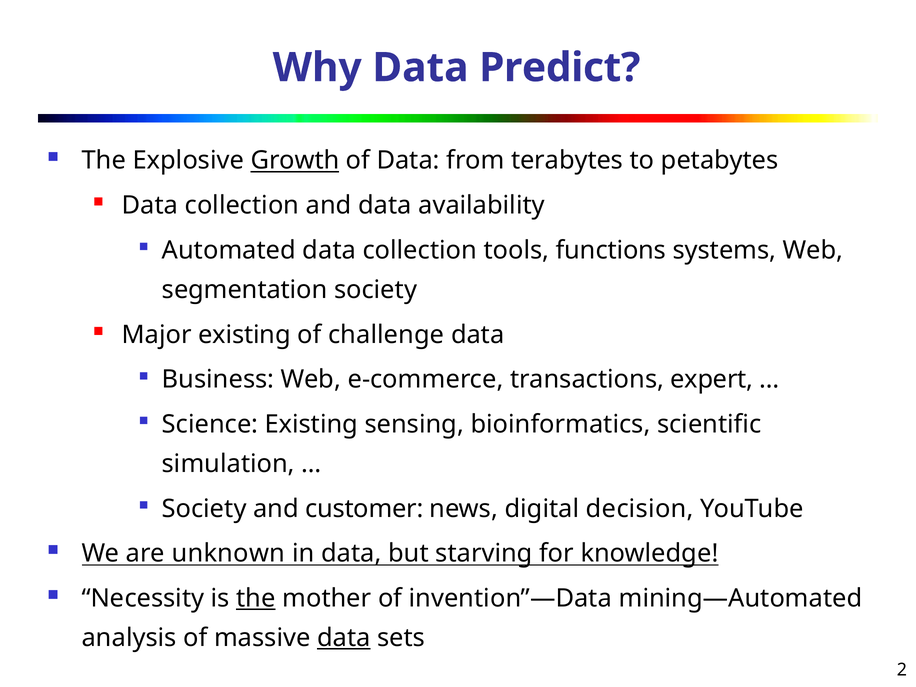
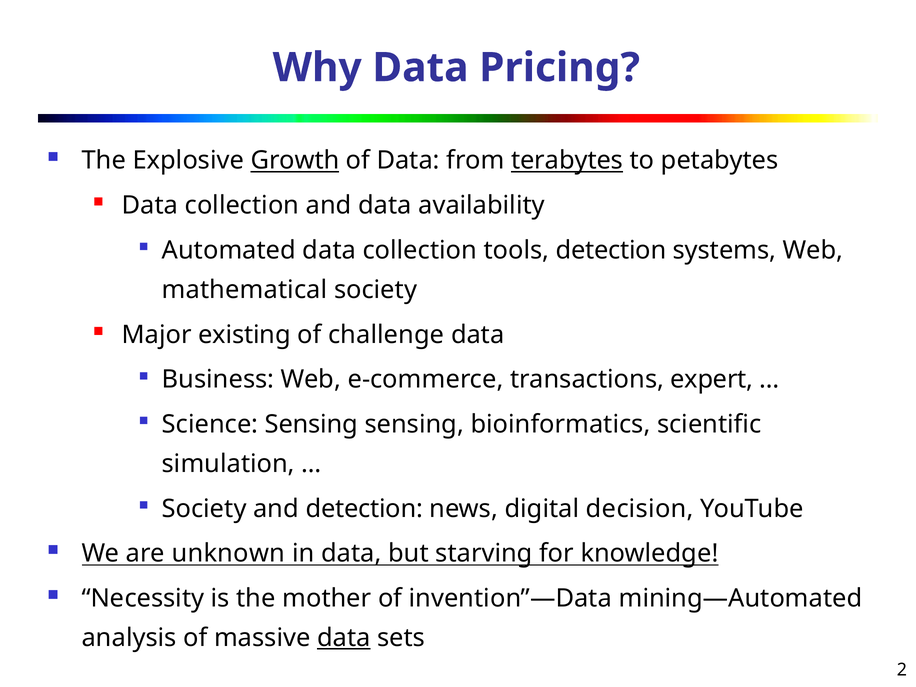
Predict: Predict -> Pricing
terabytes underline: none -> present
tools functions: functions -> detection
segmentation: segmentation -> mathematical
Science Existing: Existing -> Sensing
and customer: customer -> detection
the at (256, 598) underline: present -> none
